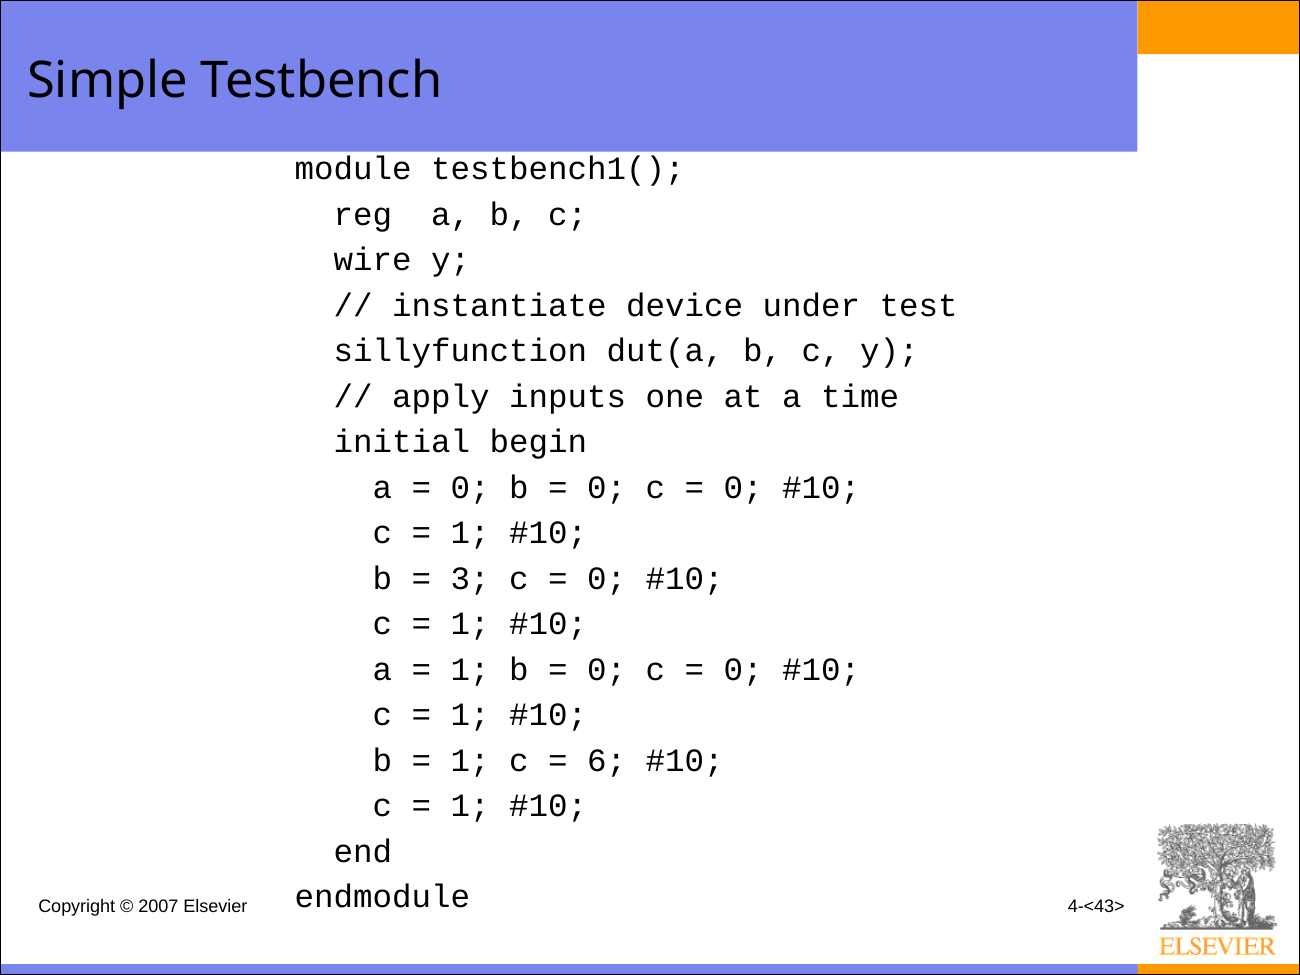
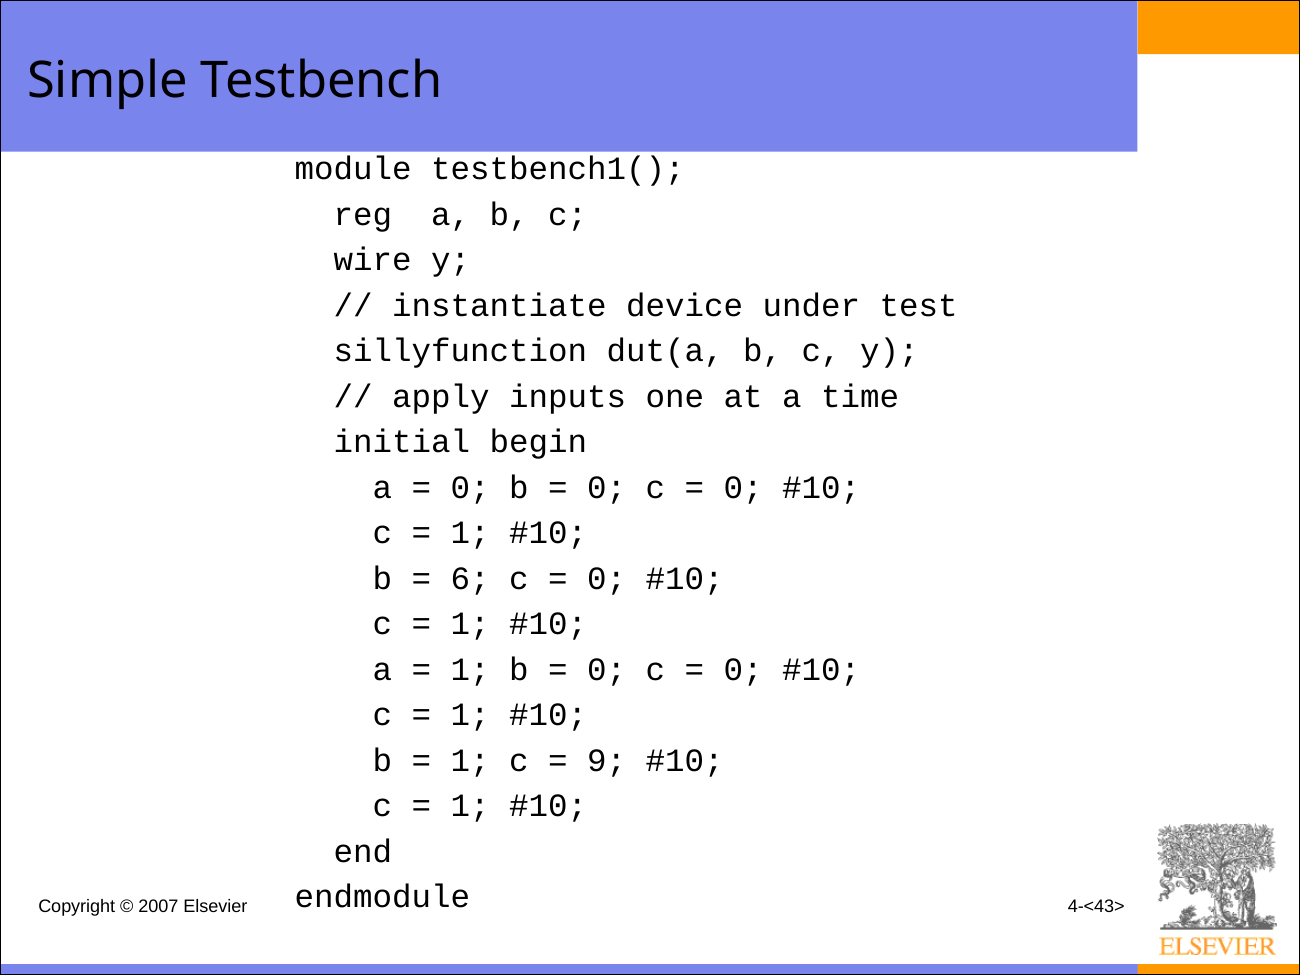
3: 3 -> 6
6: 6 -> 9
